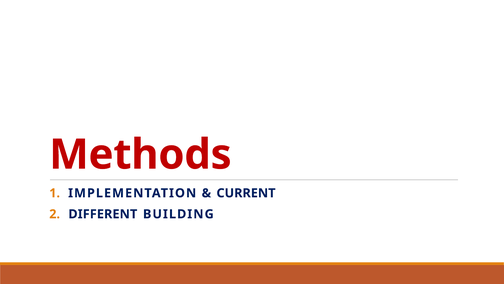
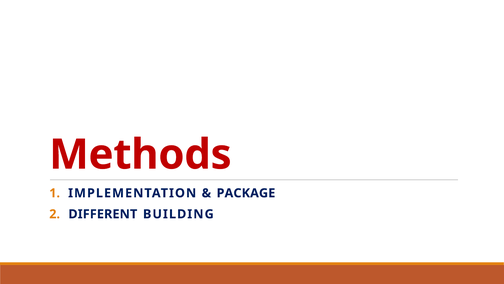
CURRENT: CURRENT -> PACKAGE
